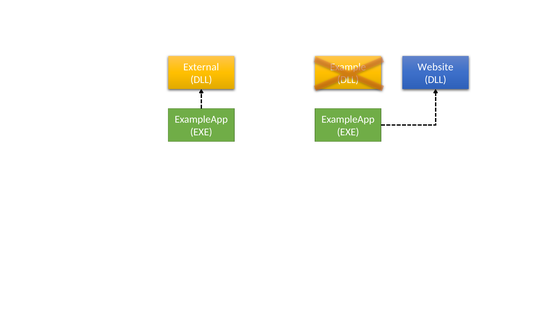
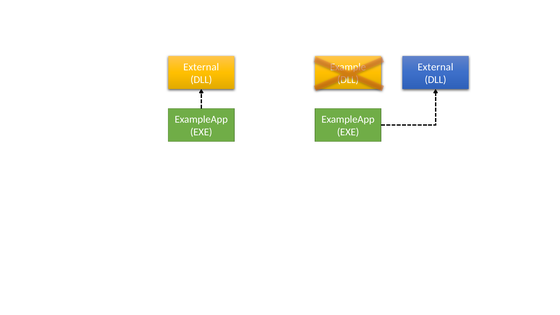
Website at (435, 67): Website -> External
